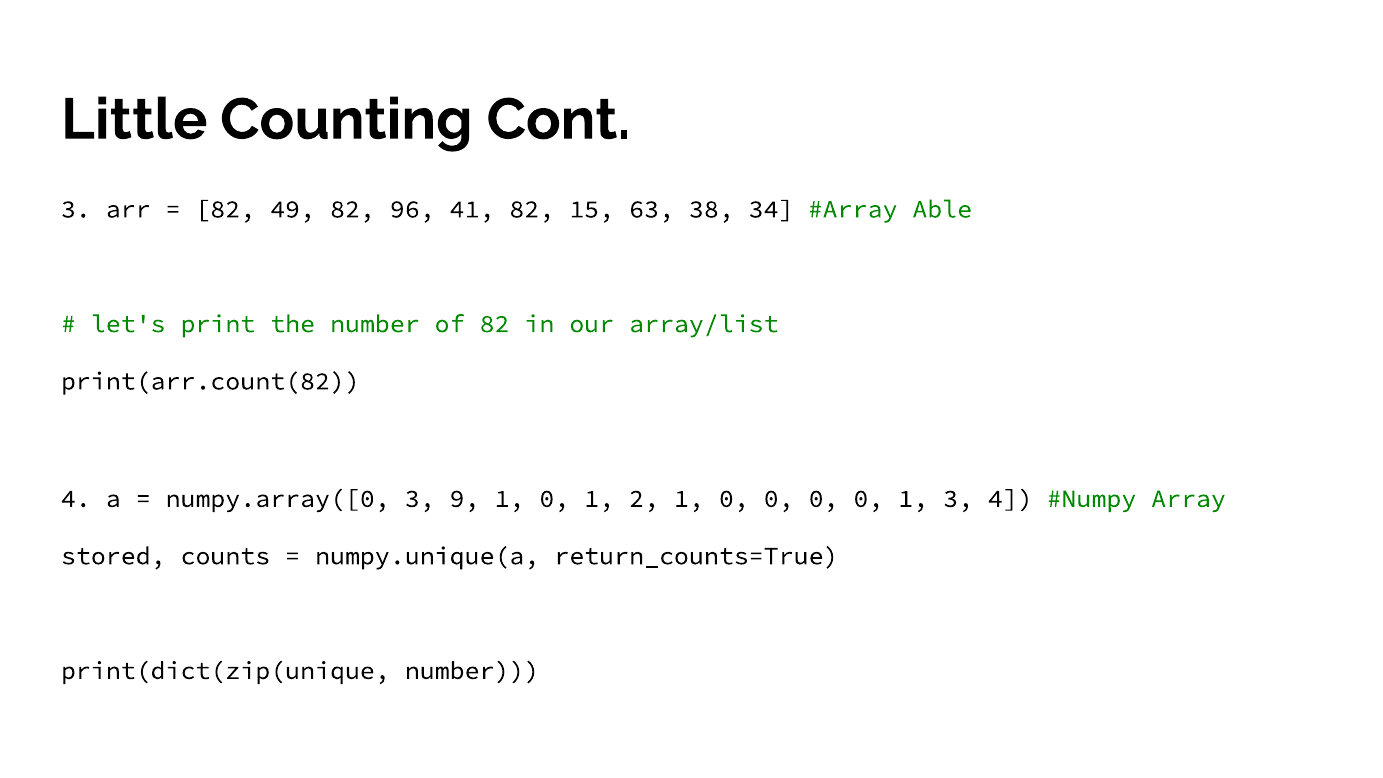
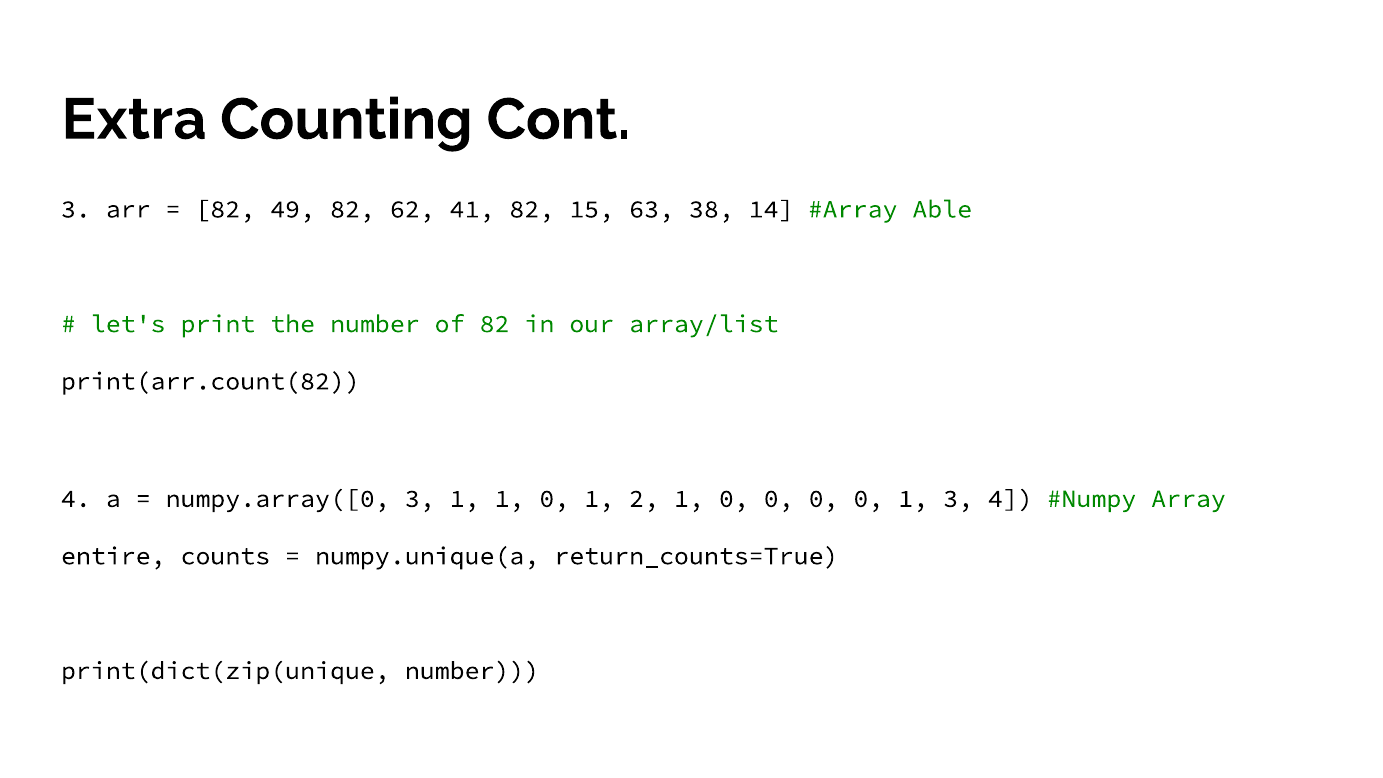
Little: Little -> Extra
96: 96 -> 62
34: 34 -> 14
3 9: 9 -> 1
stored: stored -> entire
